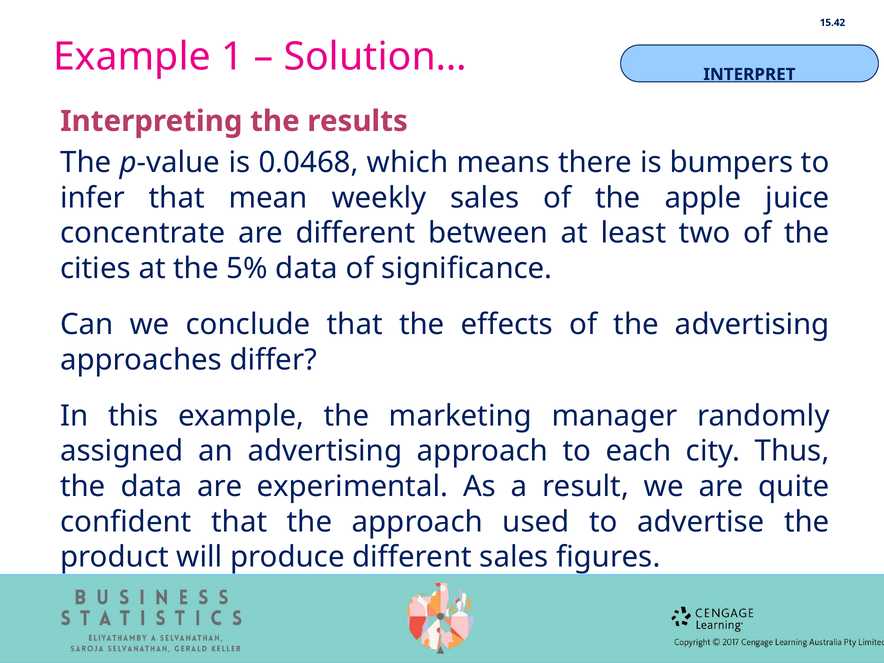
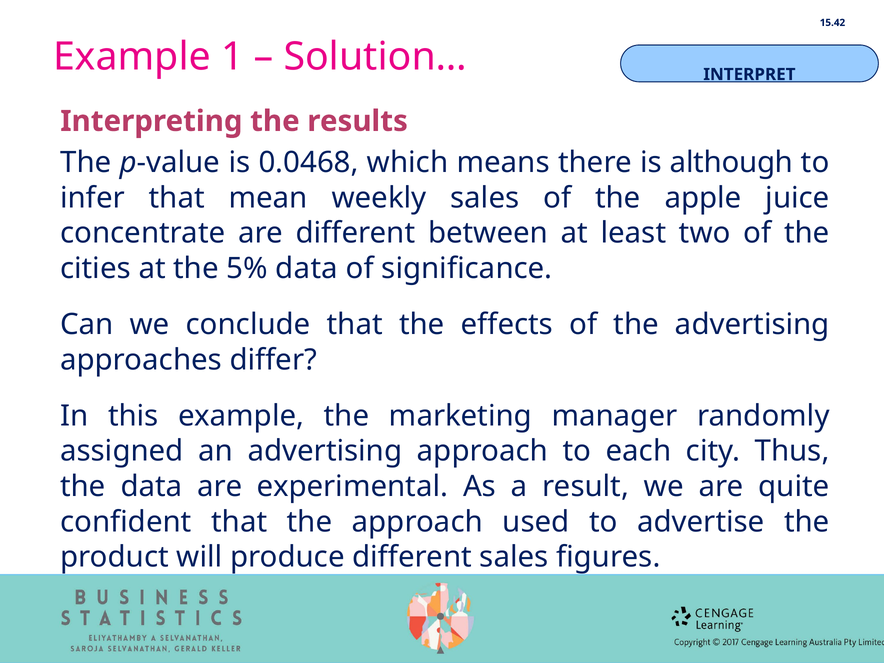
bumpers: bumpers -> although
